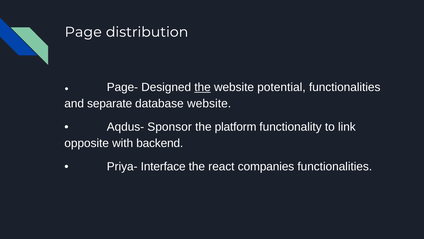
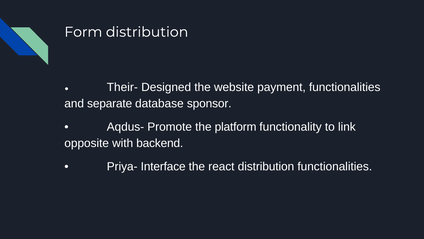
Page: Page -> Form
Page-: Page- -> Their-
the at (203, 87) underline: present -> none
potential: potential -> payment
database website: website -> sponsor
Sponsor: Sponsor -> Promote
react companies: companies -> distribution
